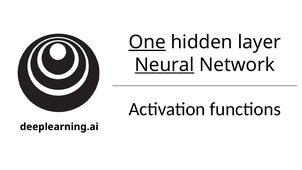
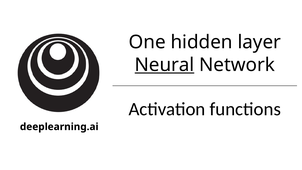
One underline: present -> none
